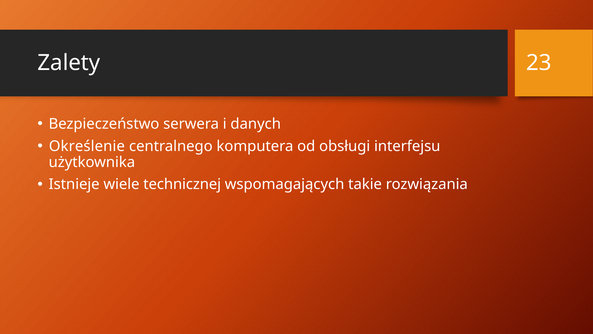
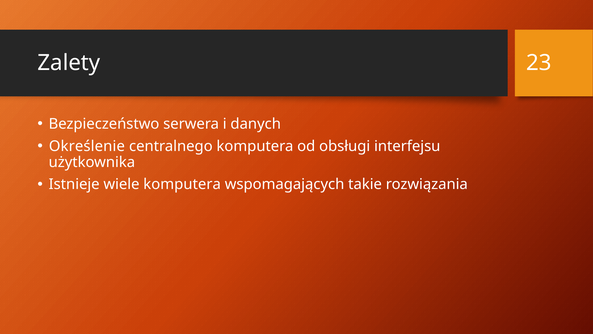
wiele technicznej: technicznej -> komputera
